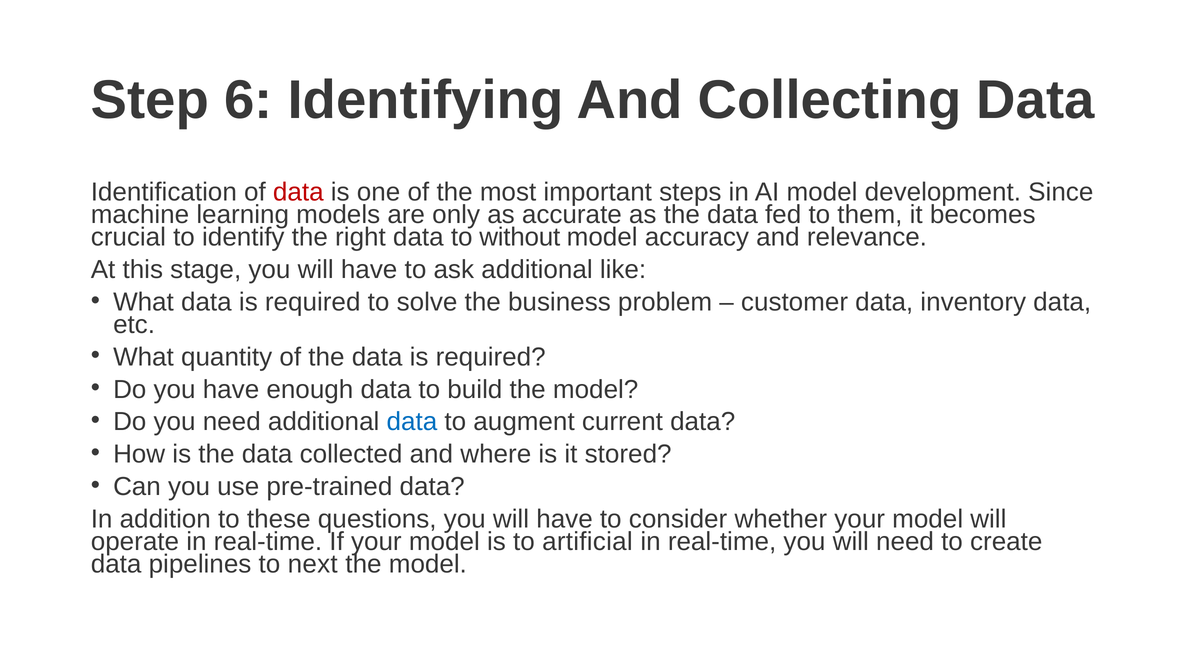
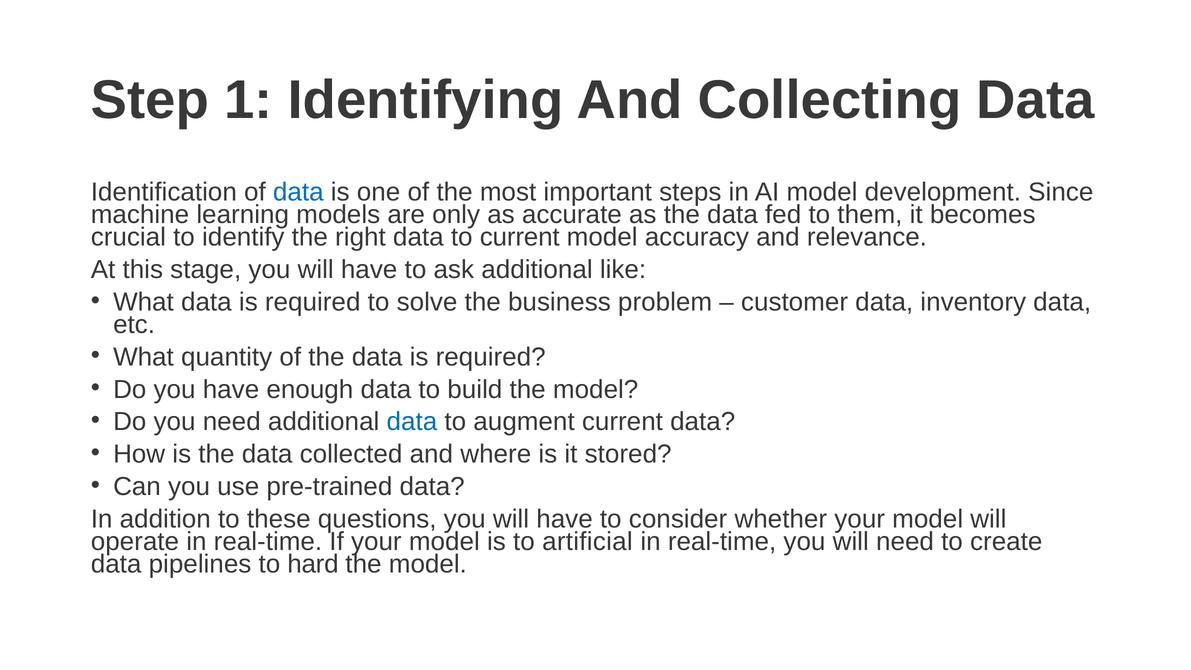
6: 6 -> 1
data at (298, 192) colour: red -> blue
to without: without -> current
next: next -> hard
